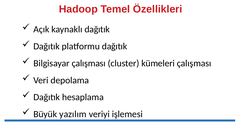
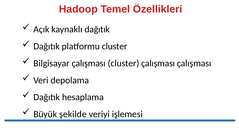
platformu dağıtık: dağıtık -> cluster
cluster kümeleri: kümeleri -> çalışması
yazılım: yazılım -> şekilde
